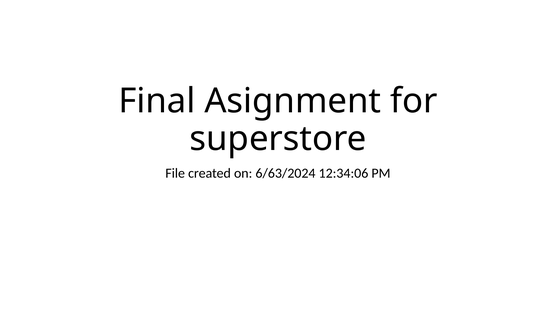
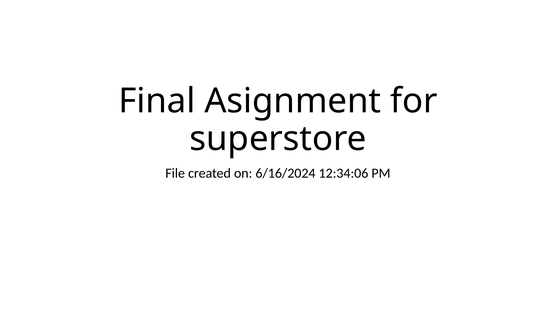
6/63/2024: 6/63/2024 -> 6/16/2024
